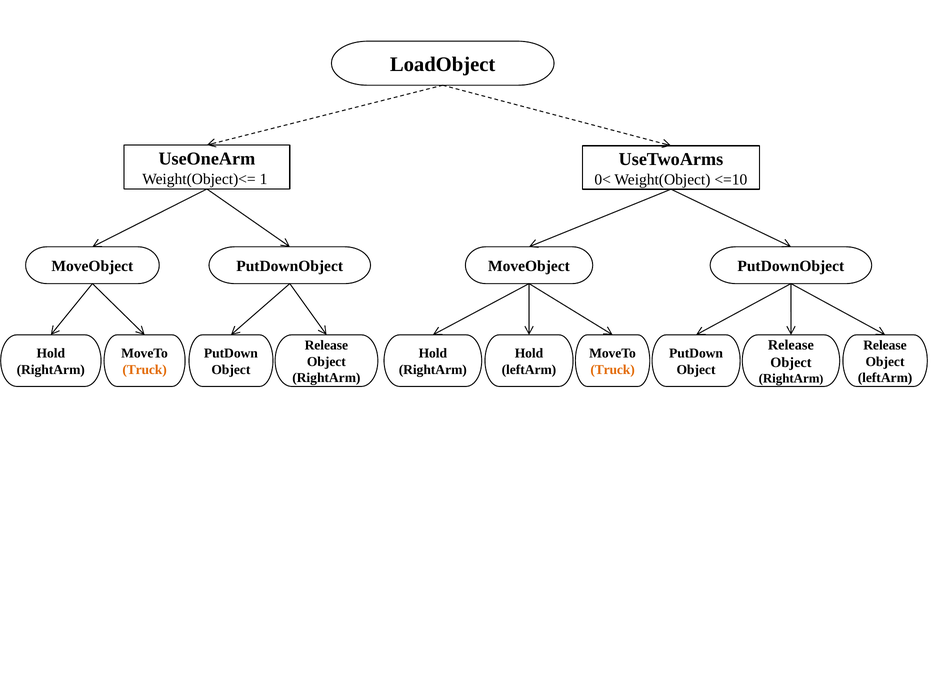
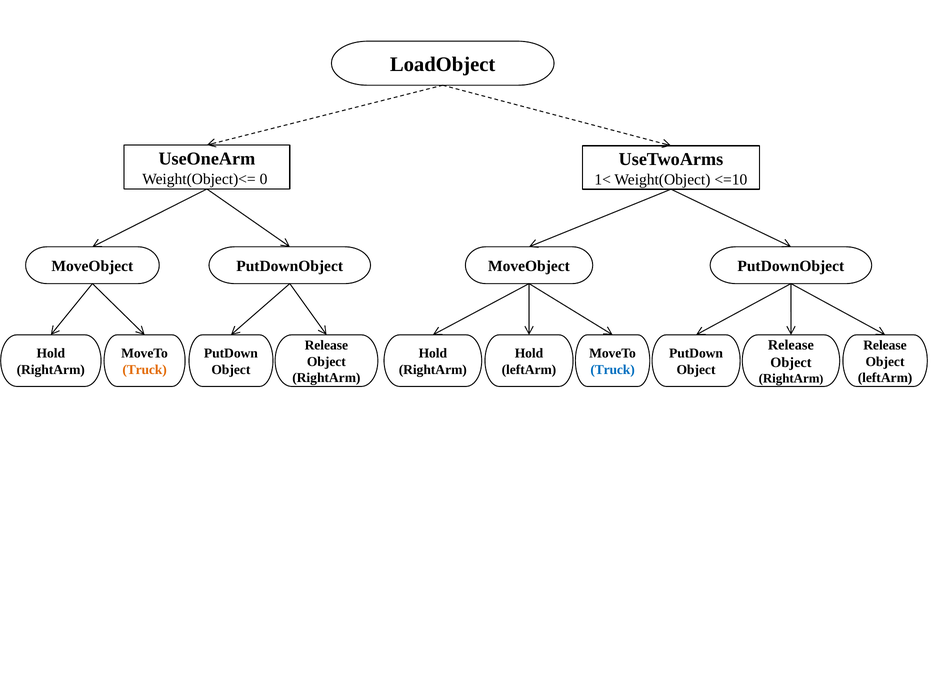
1: 1 -> 0
0<: 0< -> 1<
Truck at (613, 370) colour: orange -> blue
